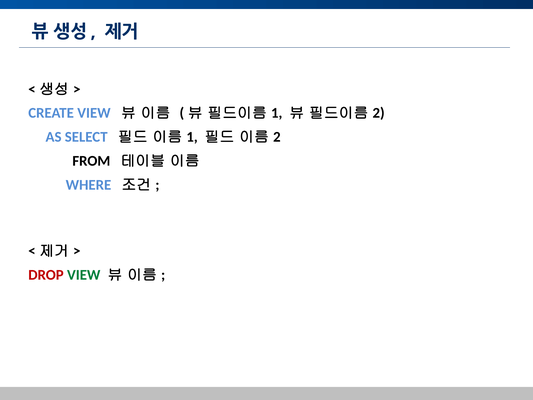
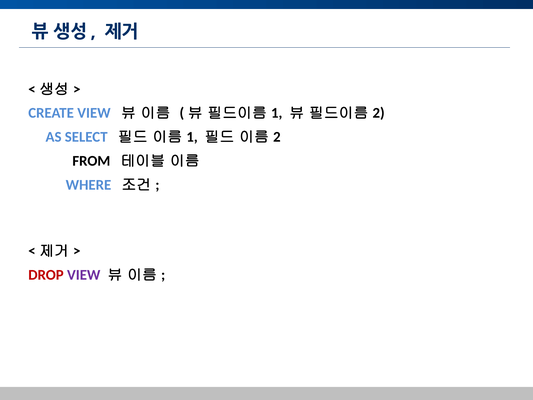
VIEW at (84, 275) colour: green -> purple
